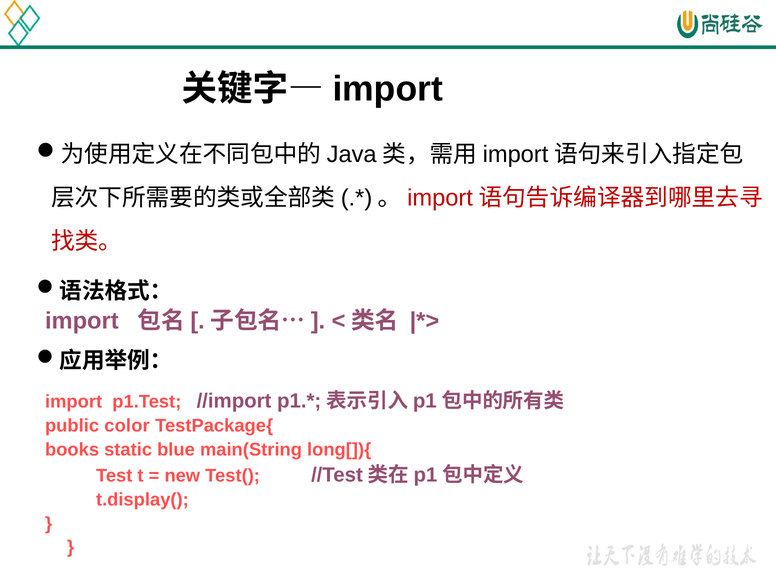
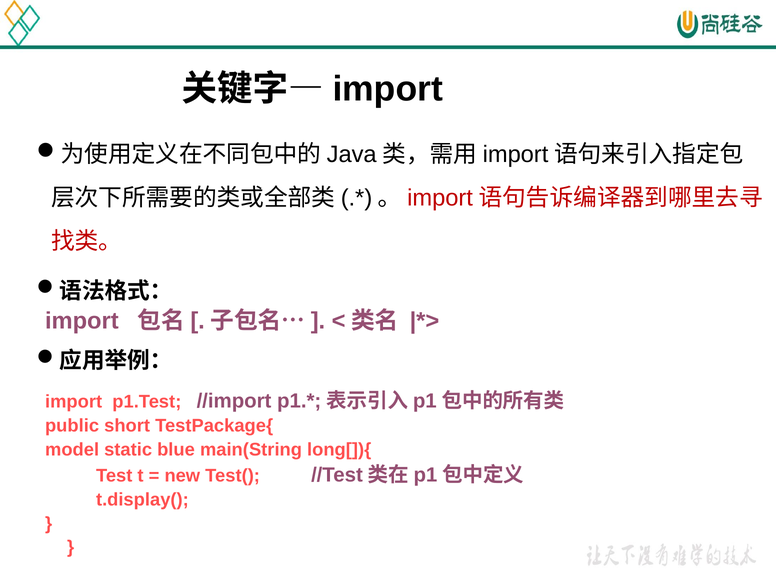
color: color -> short
books: books -> model
